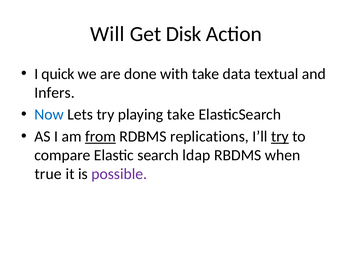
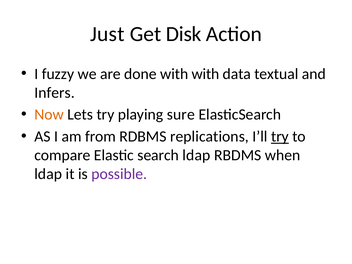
Will: Will -> Just
quick: quick -> fuzzy
with take: take -> with
Now colour: blue -> orange
playing take: take -> sure
from underline: present -> none
true at (48, 174): true -> ldap
